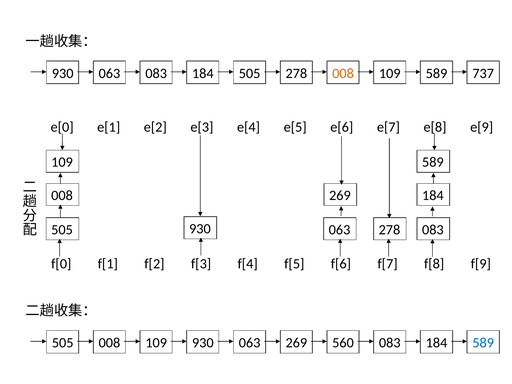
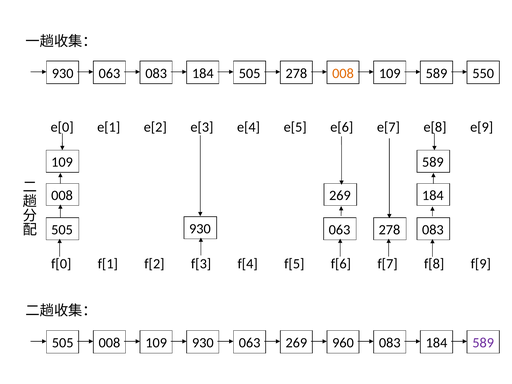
737: 737 -> 550
560: 560 -> 960
589 at (483, 343) colour: blue -> purple
